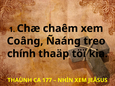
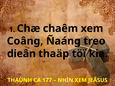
chính: chính -> dieân
